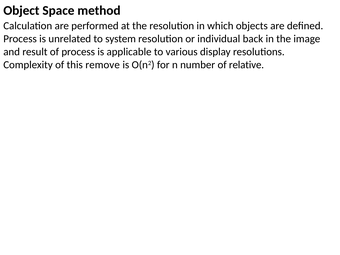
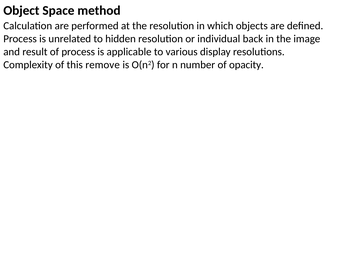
system: system -> hidden
relative: relative -> opacity
